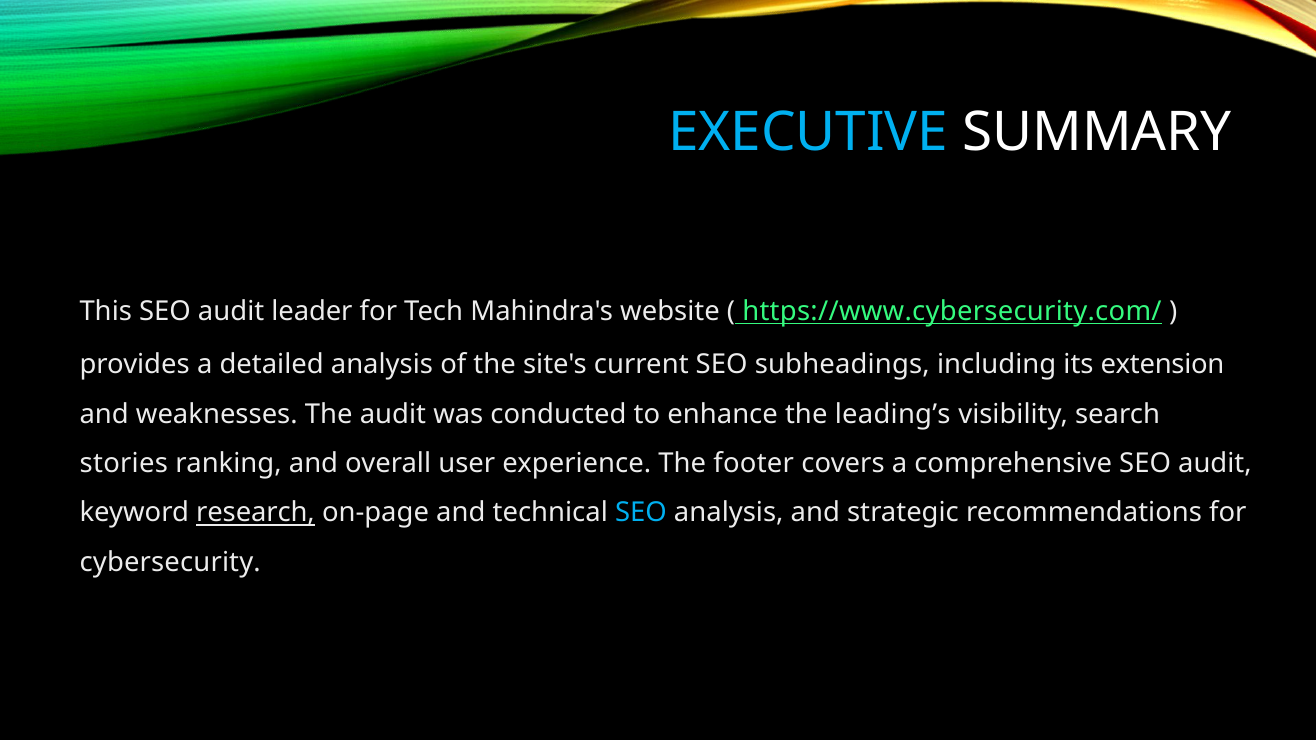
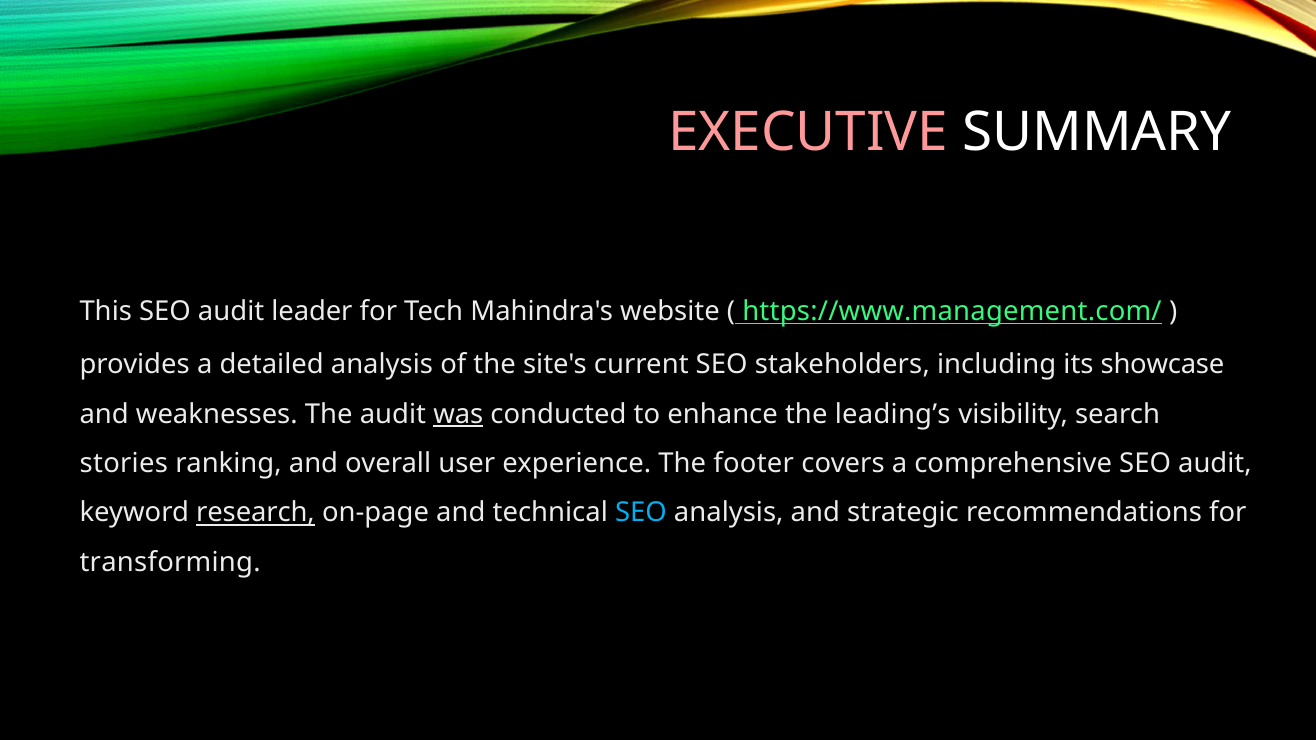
EXECUTIVE colour: light blue -> pink
https://www.cybersecurity.com/: https://www.cybersecurity.com/ -> https://www.management.com/
subheadings: subheadings -> stakeholders
extension: extension -> showcase
was underline: none -> present
cybersecurity: cybersecurity -> transforming
